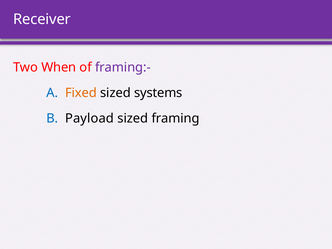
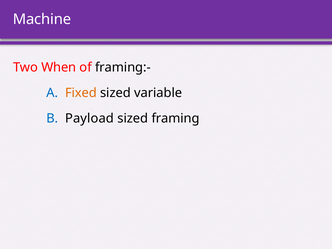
Receiver: Receiver -> Machine
framing:- colour: purple -> black
systems: systems -> variable
